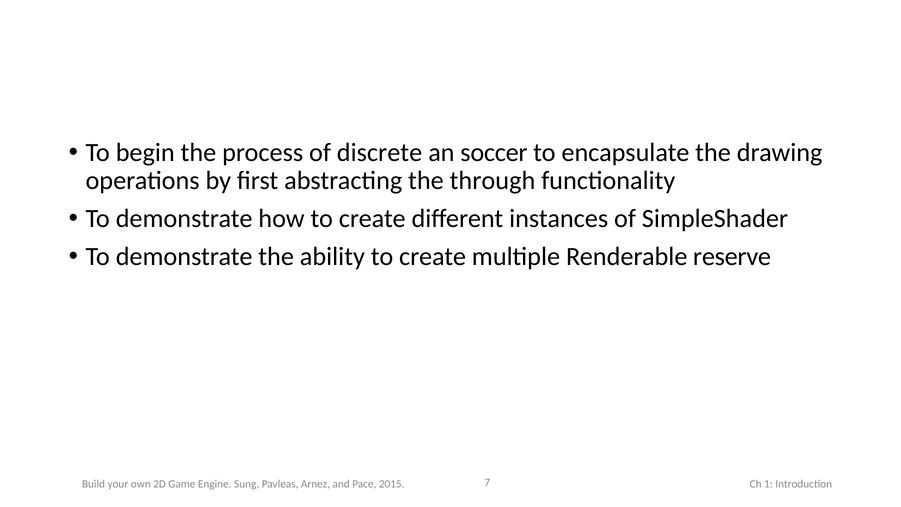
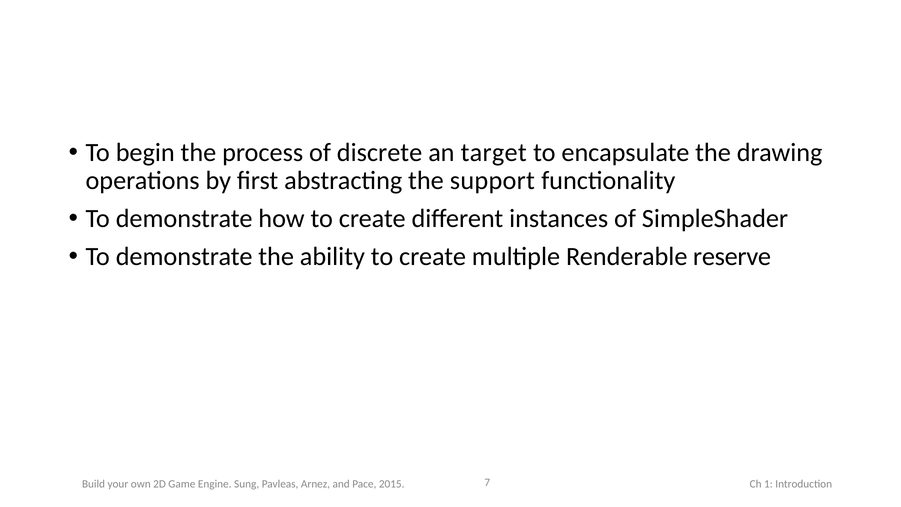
soccer: soccer -> target
through: through -> support
